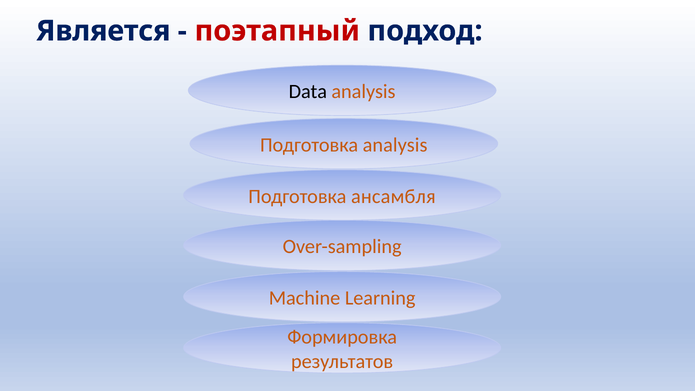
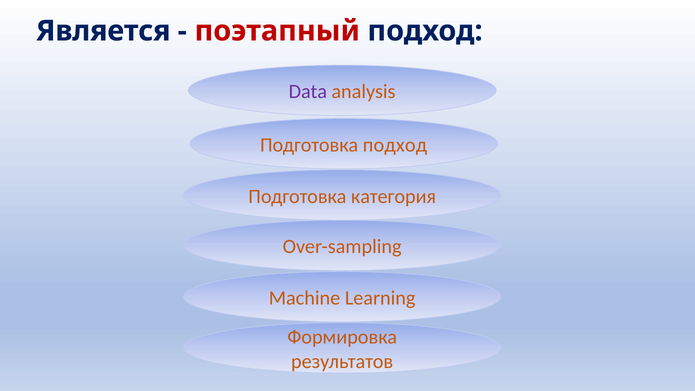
Data colour: black -> purple
Подготовка analysis: analysis -> подход
ансамбля: ансамбля -> категория
